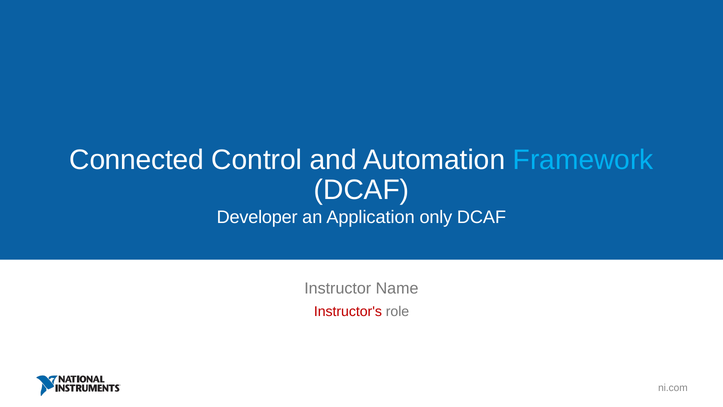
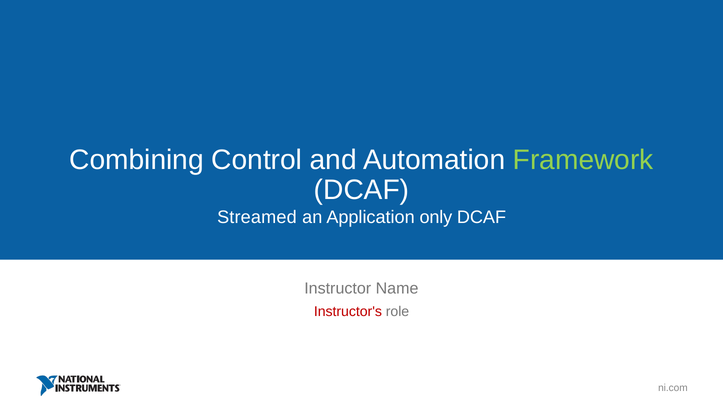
Connected: Connected -> Combining
Framework colour: light blue -> light green
Developer: Developer -> Streamed
